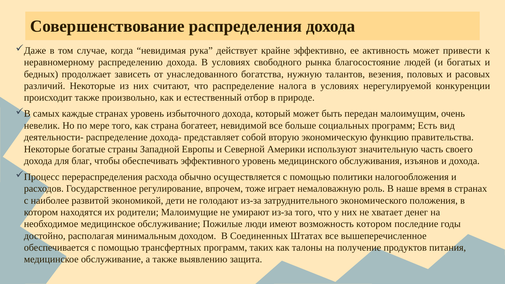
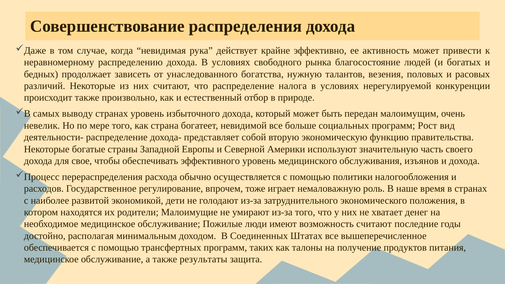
каждые: каждые -> выводу
Есть: Есть -> Рост
благ: благ -> свое
возможность котором: котором -> считают
выявлению: выявлению -> результаты
